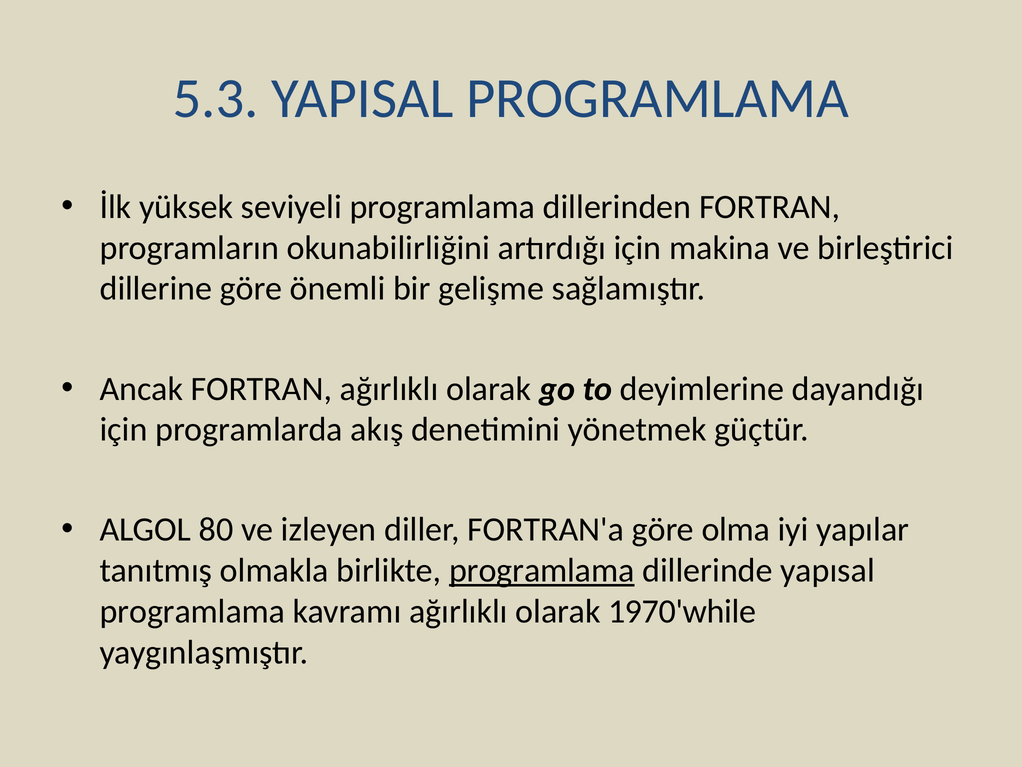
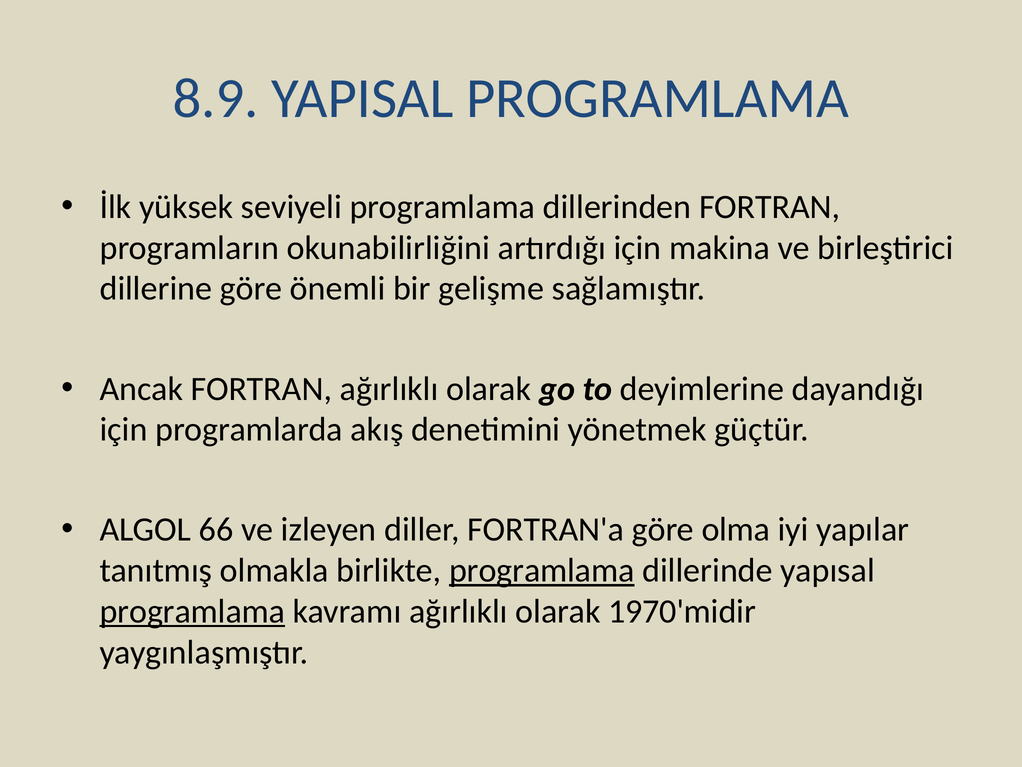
5.3: 5.3 -> 8.9
80: 80 -> 66
programlama at (192, 611) underline: none -> present
1970'while: 1970'while -> 1970'midir
